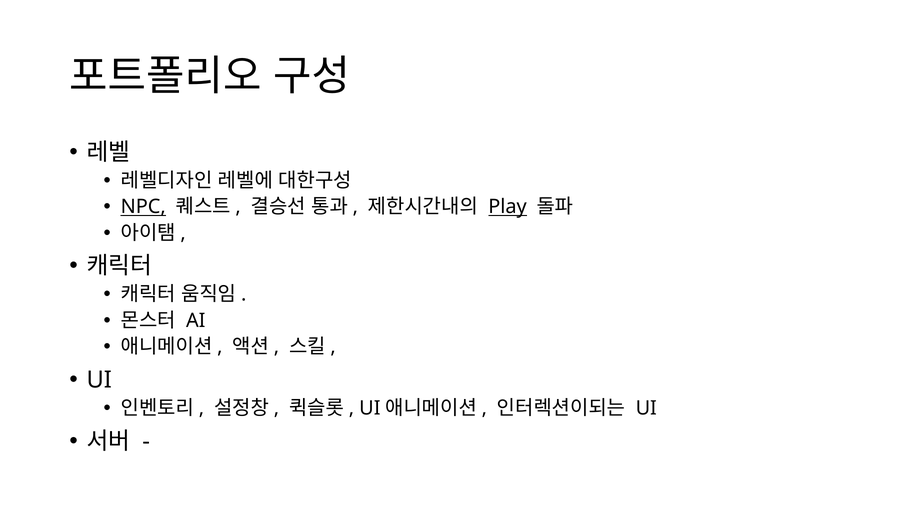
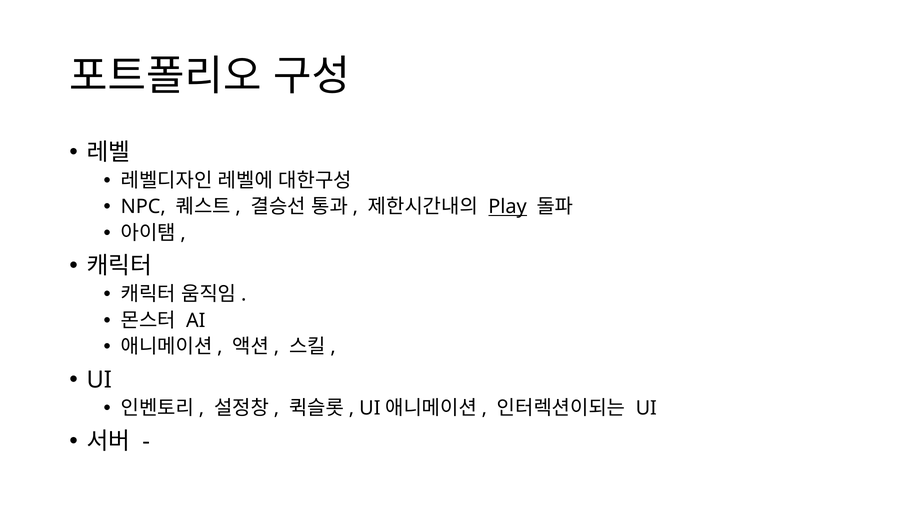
NPC underline: present -> none
